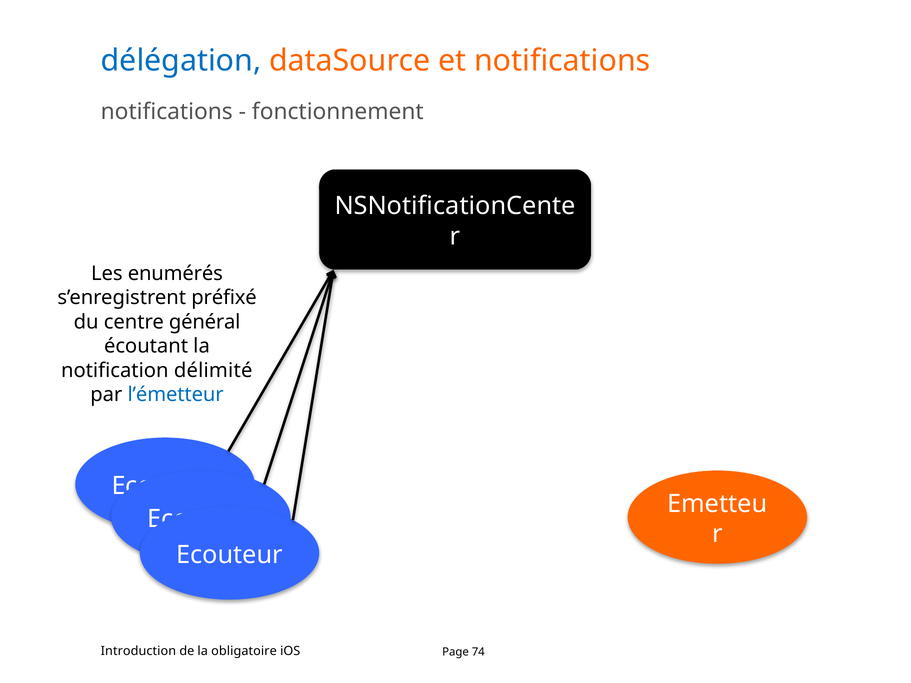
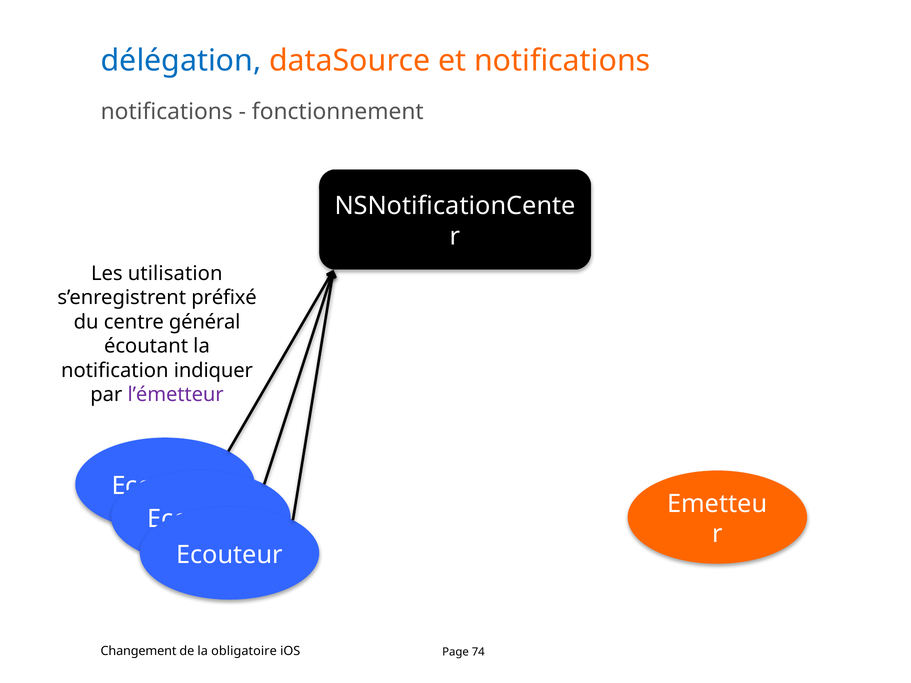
enumérés: enumérés -> utilisation
délimité: délimité -> indiquer
l’émetteur colour: blue -> purple
Introduction: Introduction -> Changement
